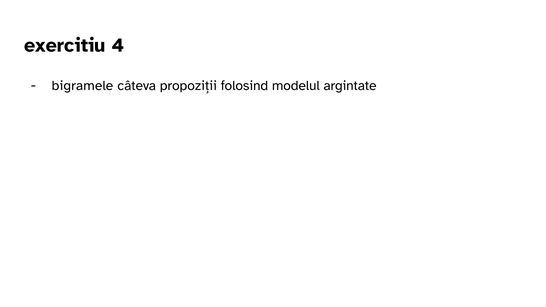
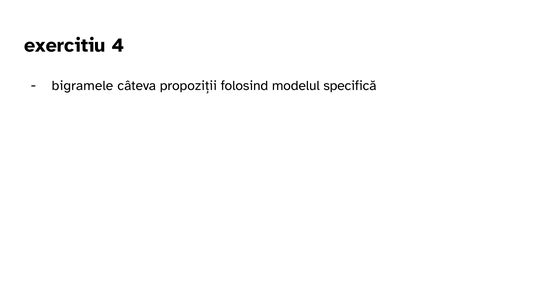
argintate: argintate -> specifică
